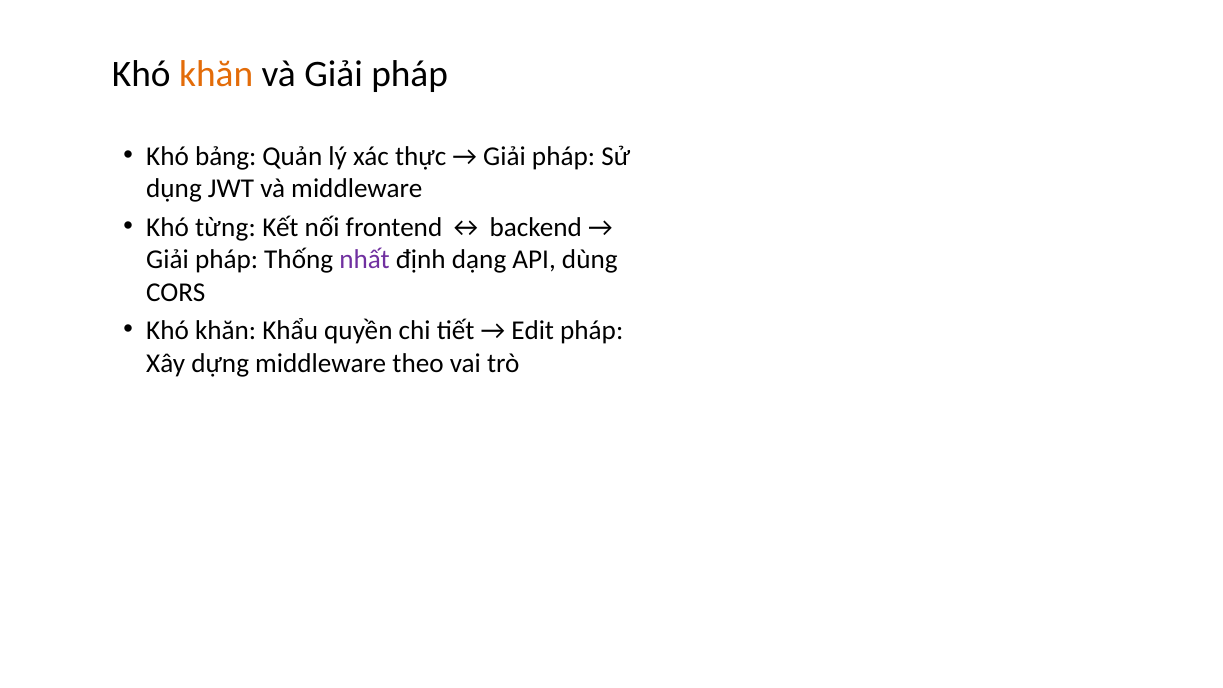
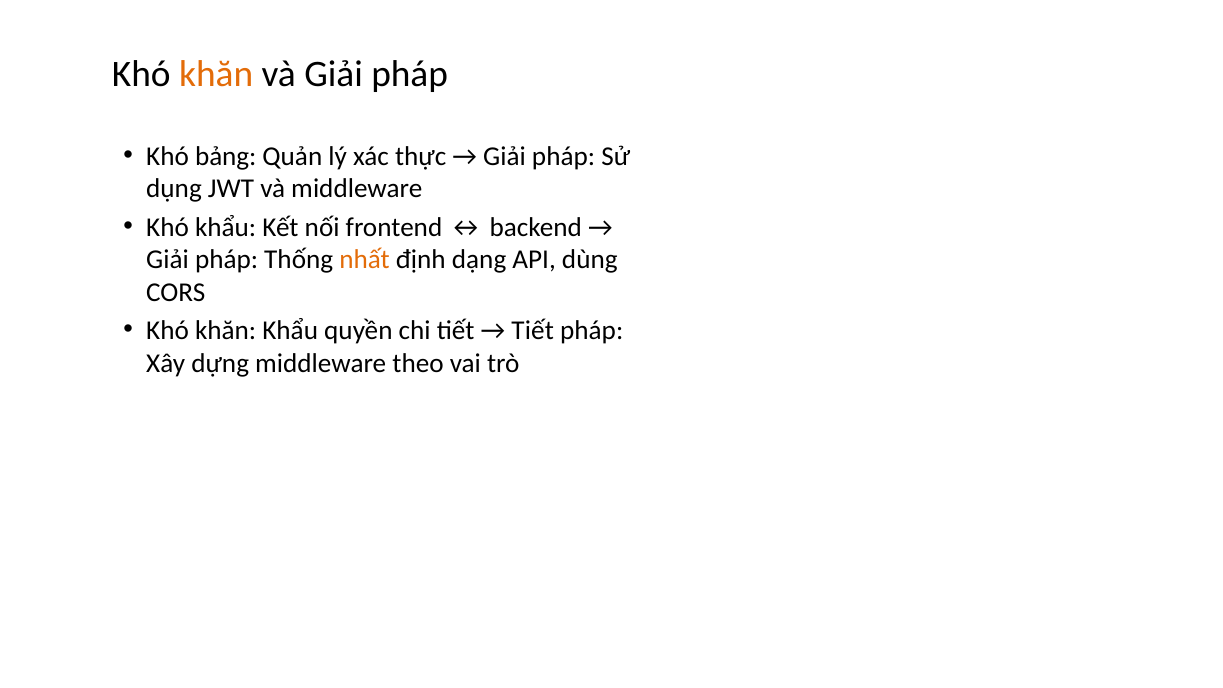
Khó từng: từng -> khẩu
nhất colour: purple -> orange
Edit at (533, 330): Edit -> Tiết
